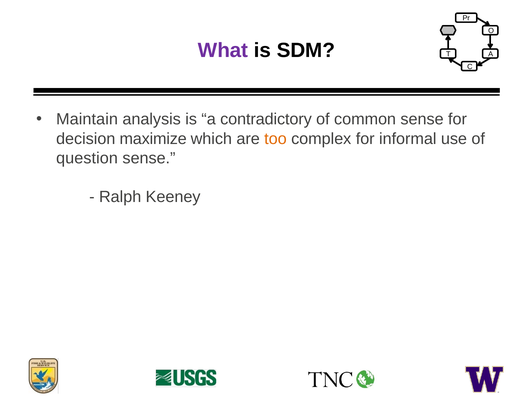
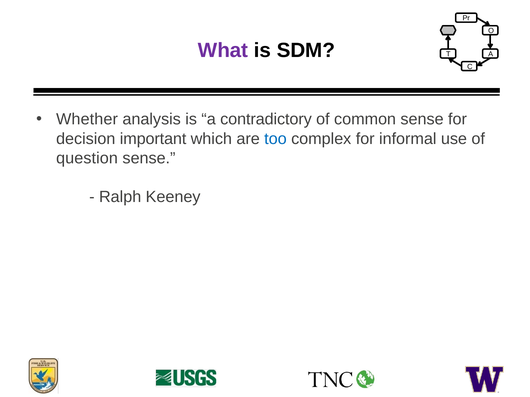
Maintain: Maintain -> Whether
maximize: maximize -> important
too colour: orange -> blue
